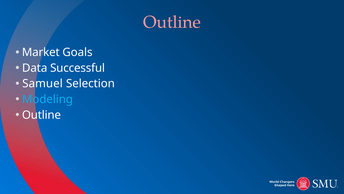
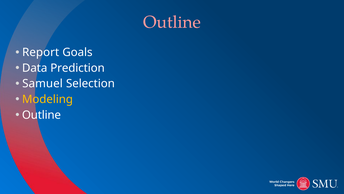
Market: Market -> Report
Successful: Successful -> Prediction
Modeling colour: light blue -> yellow
